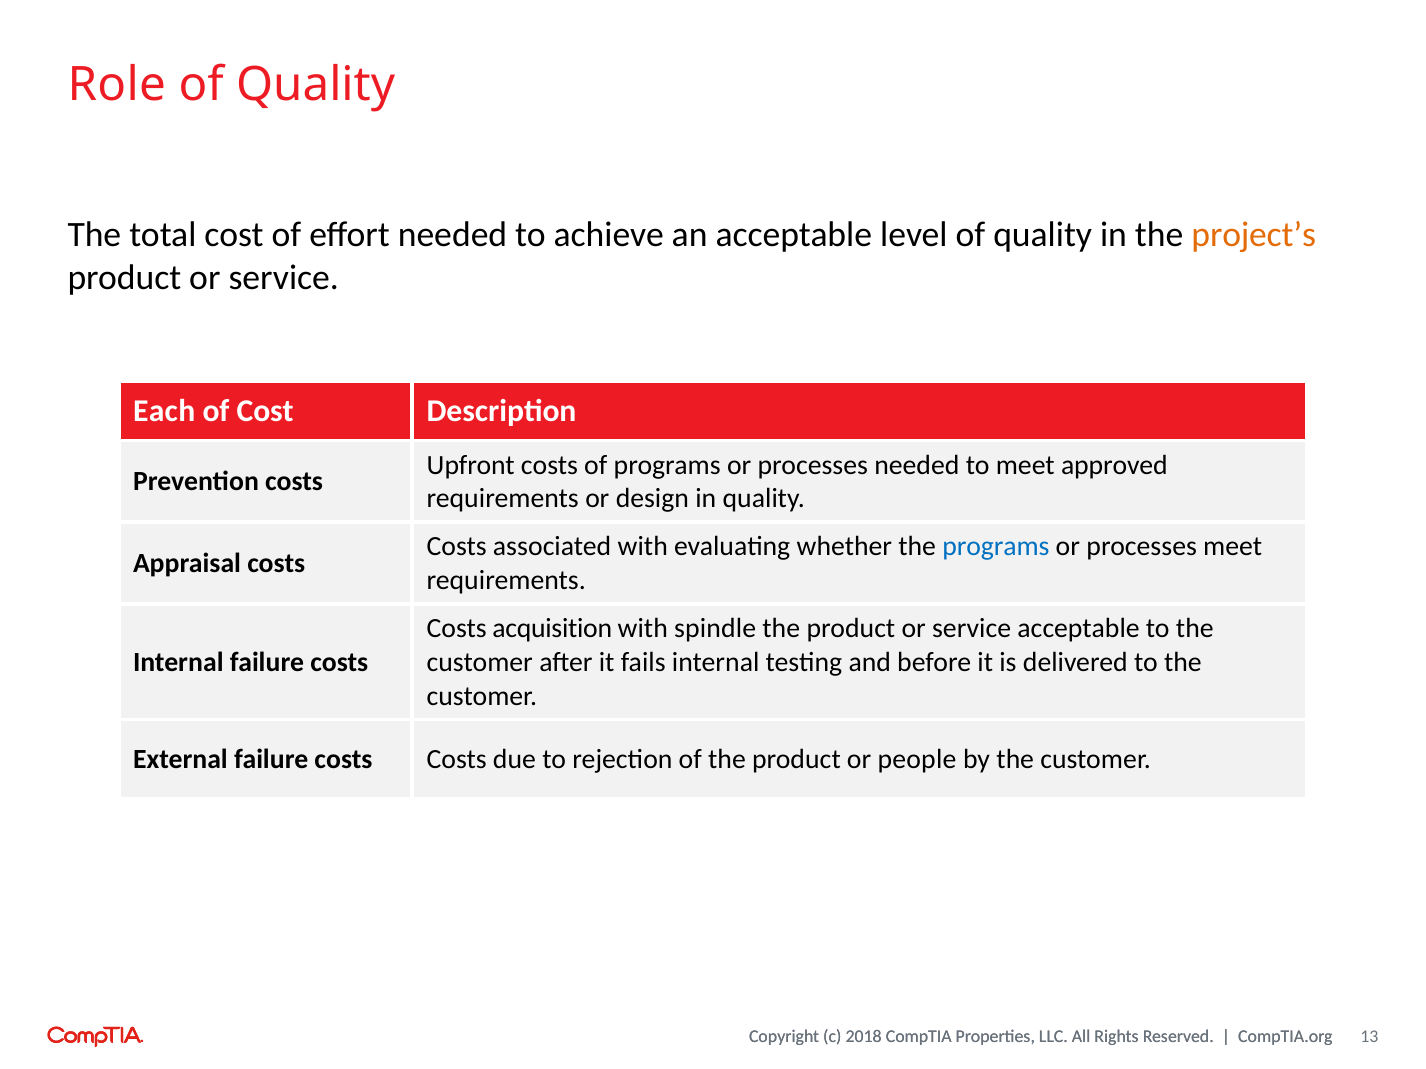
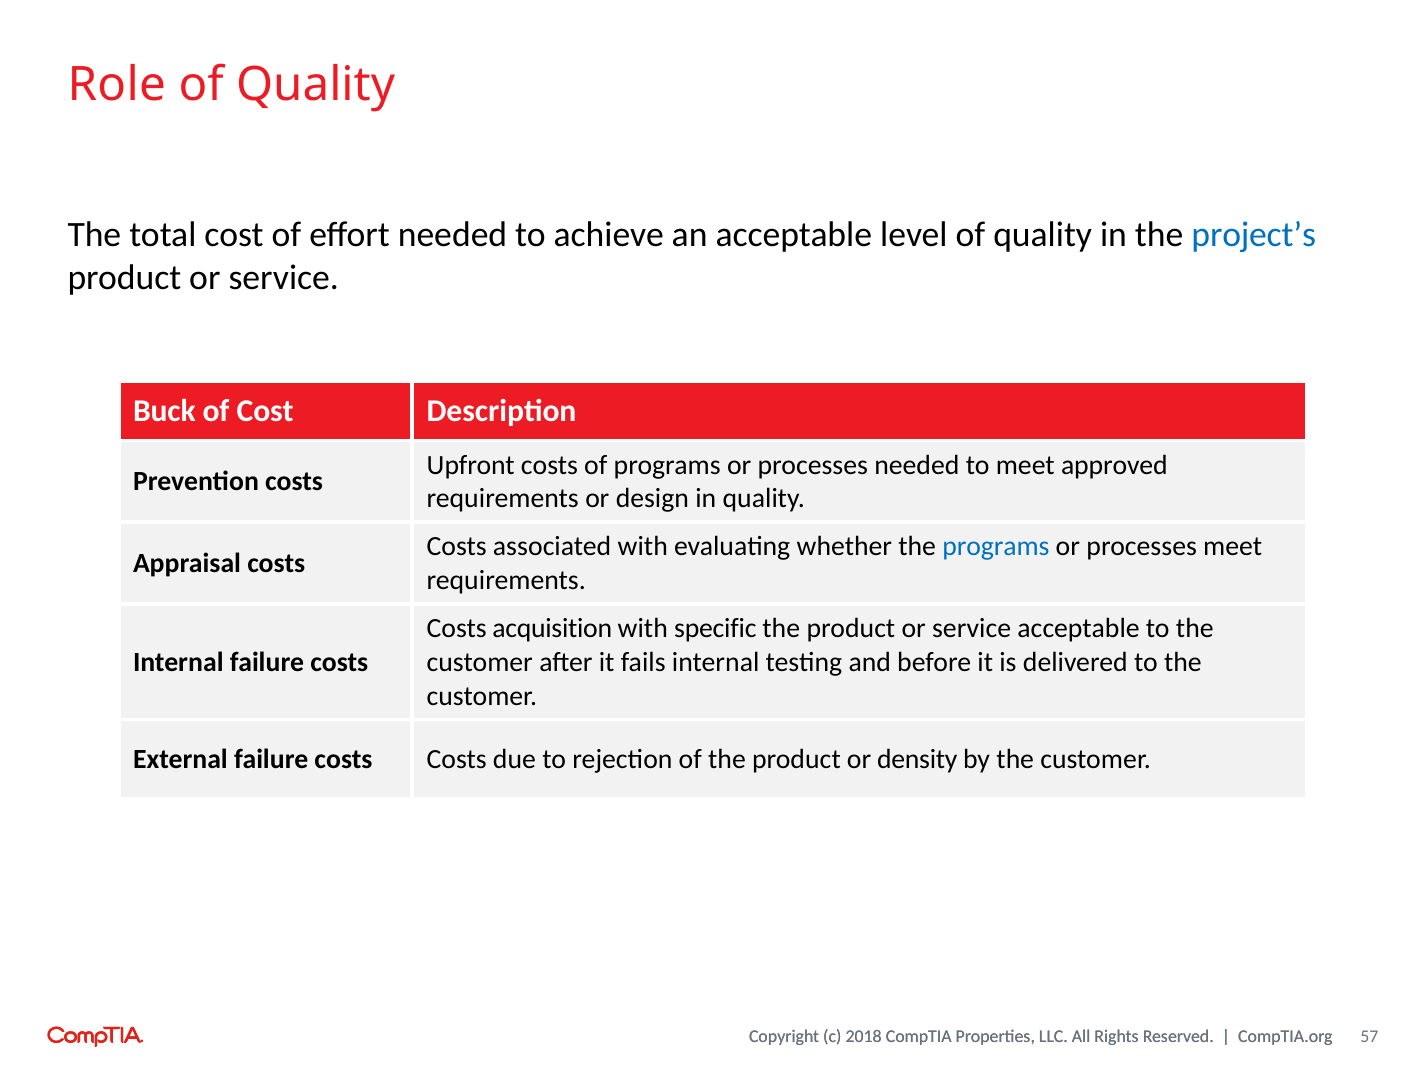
project’s colour: orange -> blue
Each: Each -> Buck
spindle: spindle -> specific
people: people -> density
13: 13 -> 57
